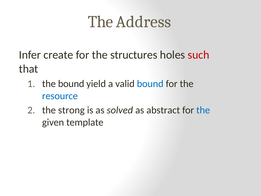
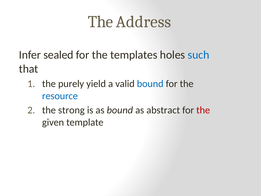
create: create -> sealed
structures: structures -> templates
such colour: red -> blue
the bound: bound -> purely
as solved: solved -> bound
the at (203, 110) colour: blue -> red
